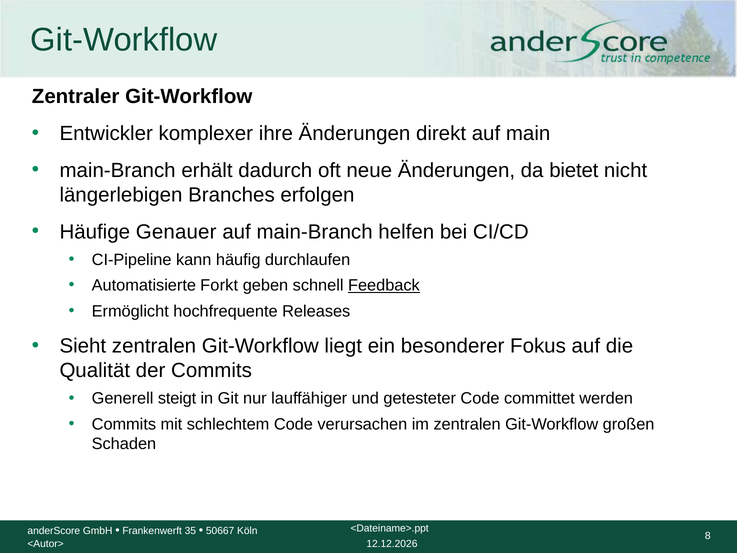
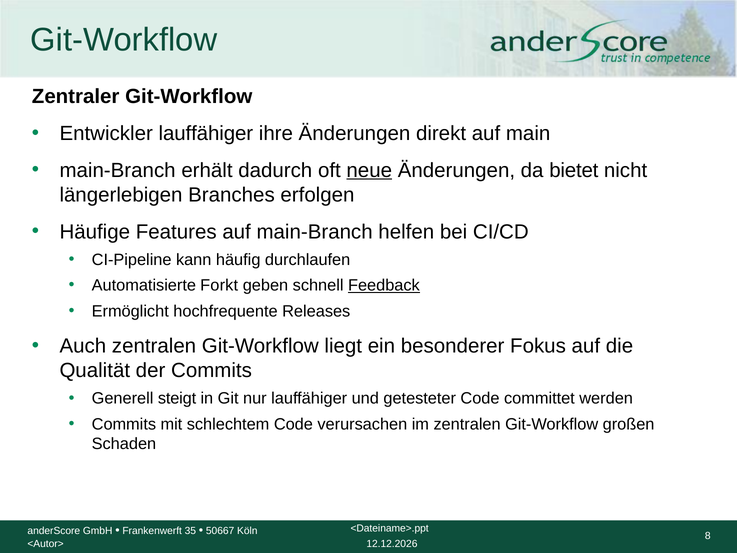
Entwickler komplexer: komplexer -> lauffähiger
neue underline: none -> present
Genauer: Genauer -> Features
Sieht: Sieht -> Auch
